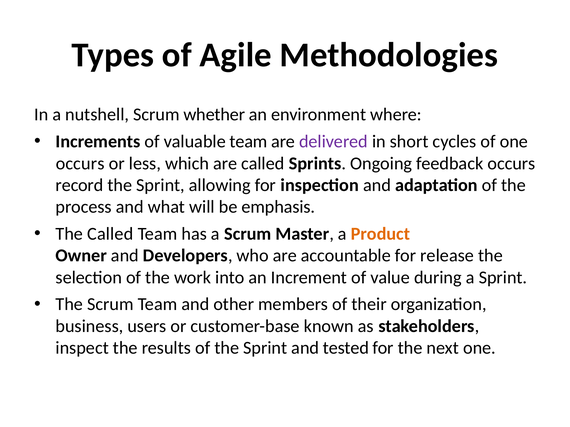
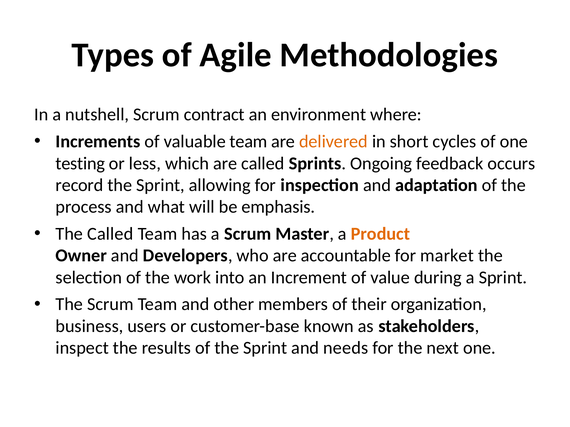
whether: whether -> contract
delivered colour: purple -> orange
occurs at (80, 164): occurs -> testing
release: release -> market
tested: tested -> needs
